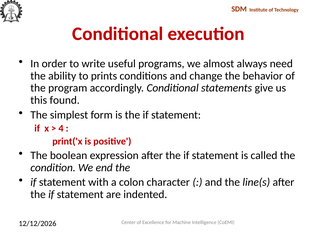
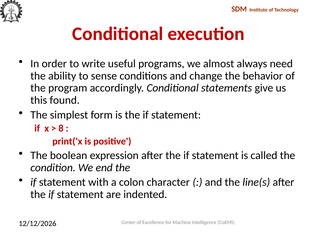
prints: prints -> sense
4: 4 -> 8
